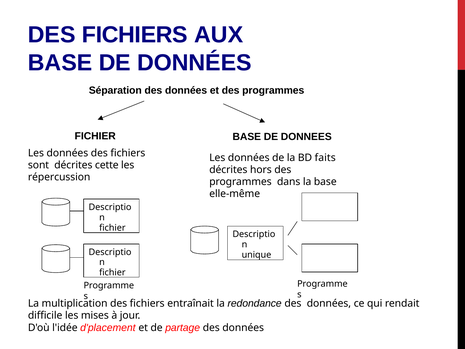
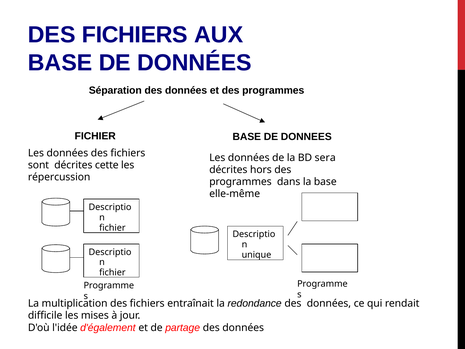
faits: faits -> sera
d'placement: d'placement -> d'également
